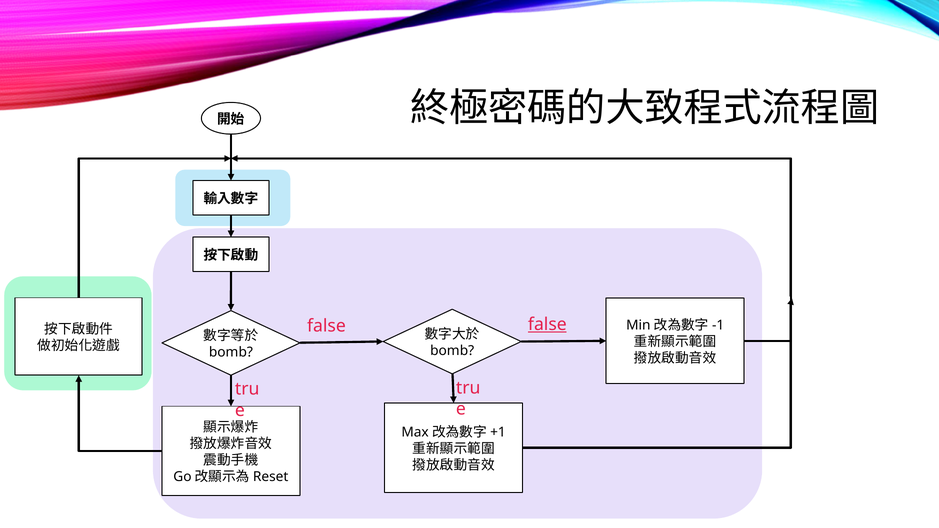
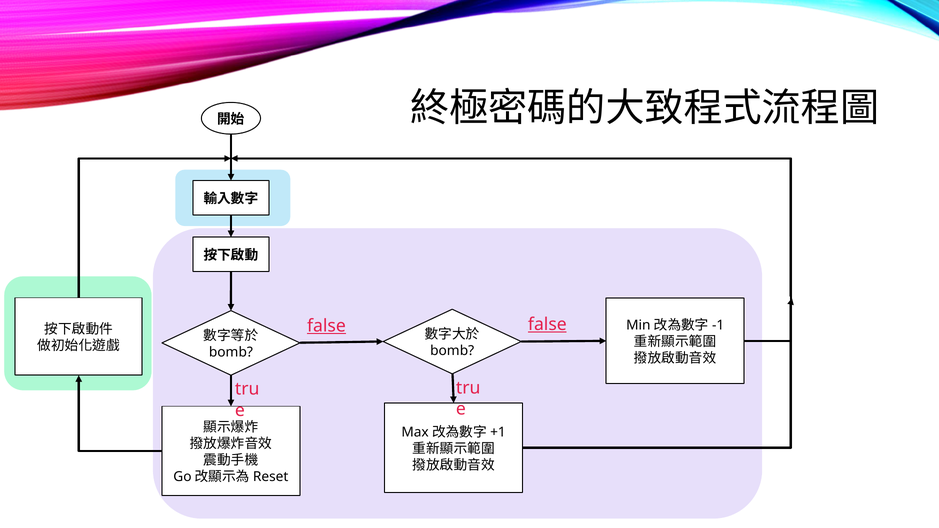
false at (326, 326) underline: none -> present
